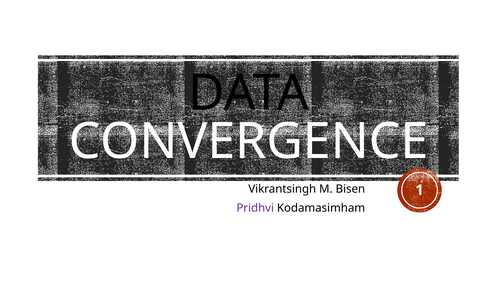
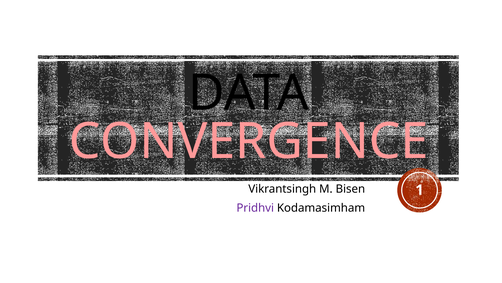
CONVERGENCE colour: white -> pink
